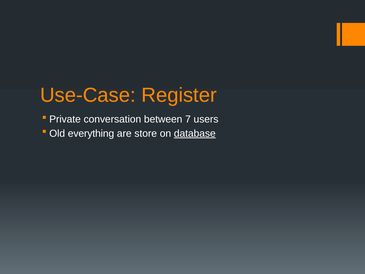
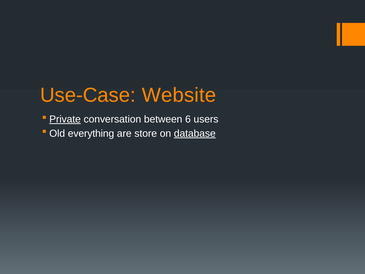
Register: Register -> Website
Private underline: none -> present
7: 7 -> 6
